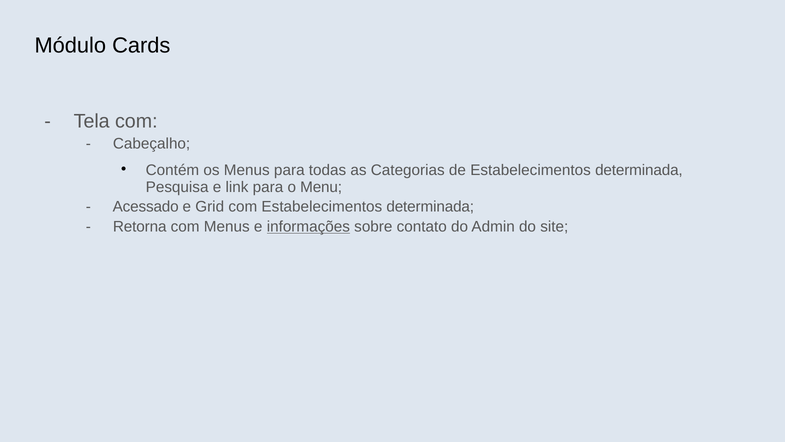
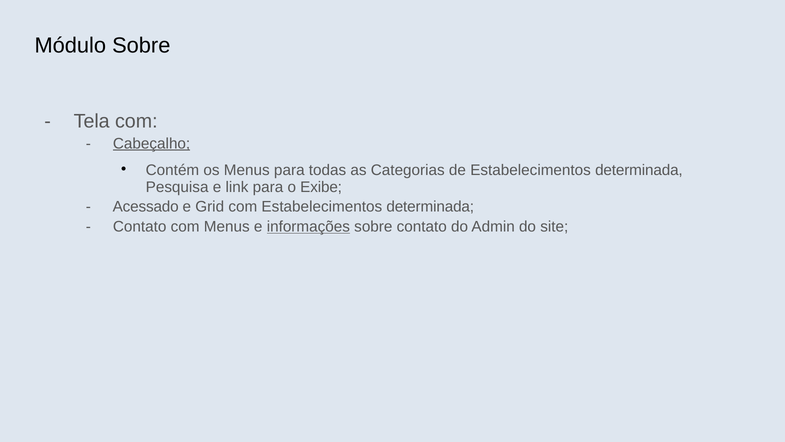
Módulo Cards: Cards -> Sobre
Cabeçalho underline: none -> present
Menu: Menu -> Exibe
Retorna at (140, 226): Retorna -> Contato
